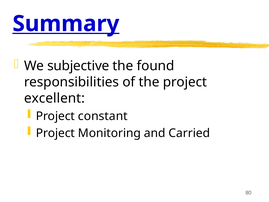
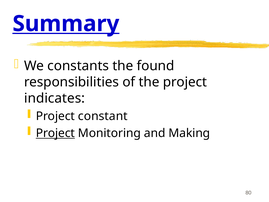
subjective: subjective -> constants
excellent: excellent -> indicates
Project at (55, 133) underline: none -> present
Carried: Carried -> Making
